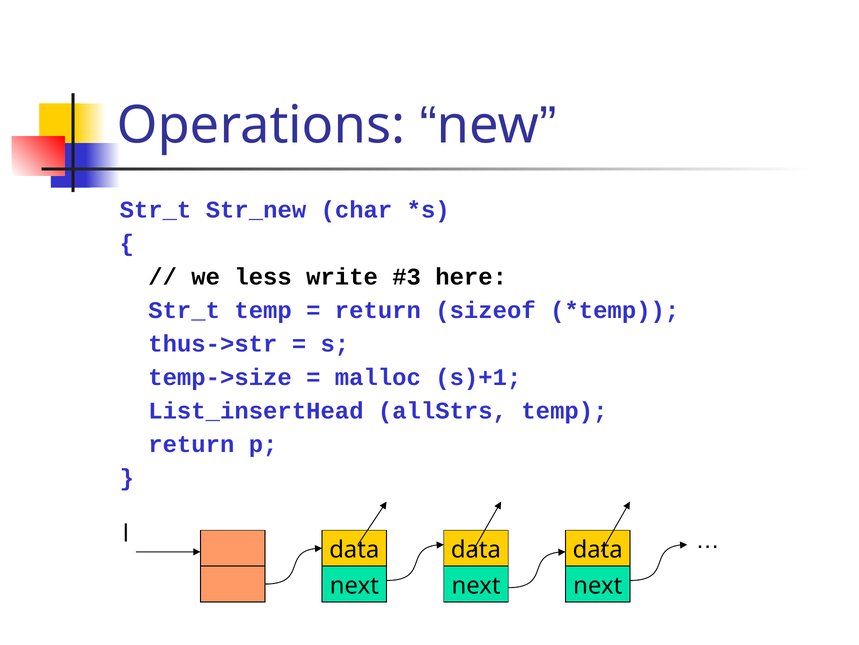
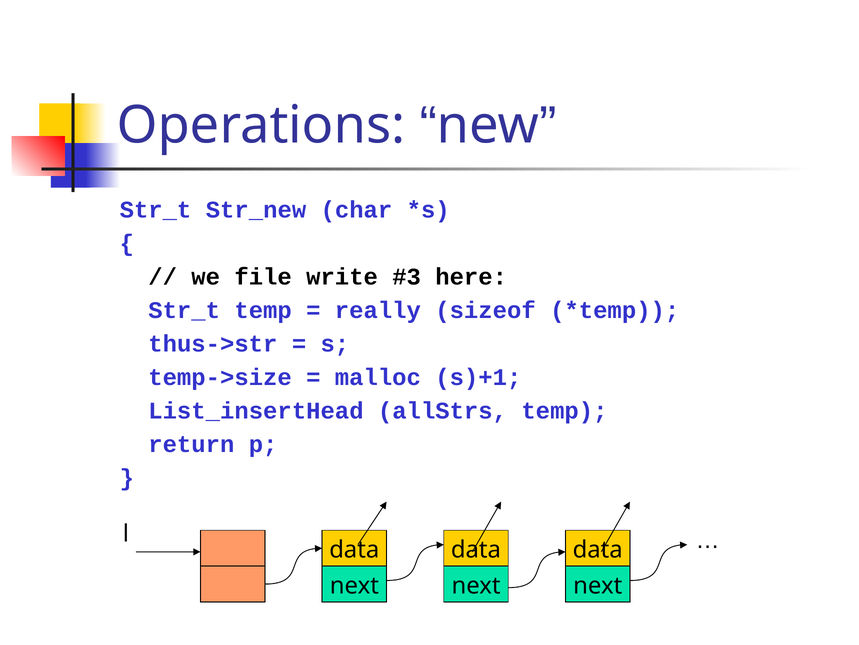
less: less -> file
return at (378, 310): return -> really
